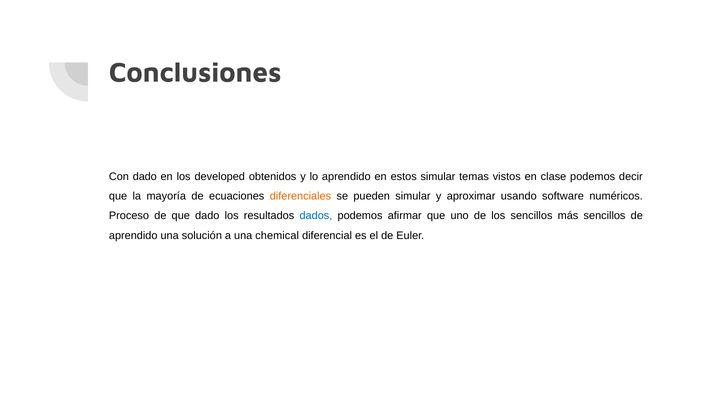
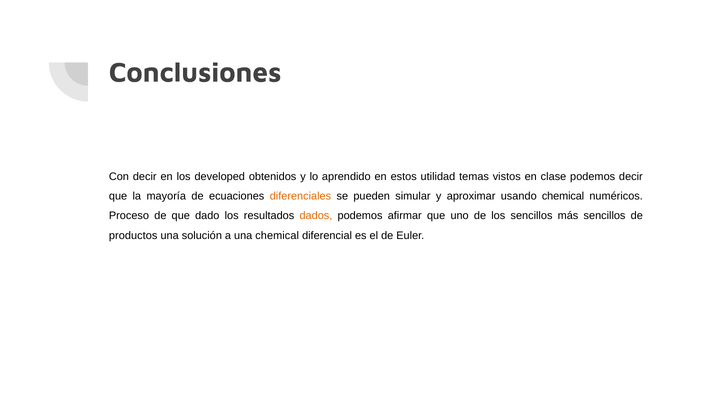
Con dado: dado -> decir
estos simular: simular -> utilidad
usando software: software -> chemical
dados colour: blue -> orange
aprendido at (133, 235): aprendido -> productos
